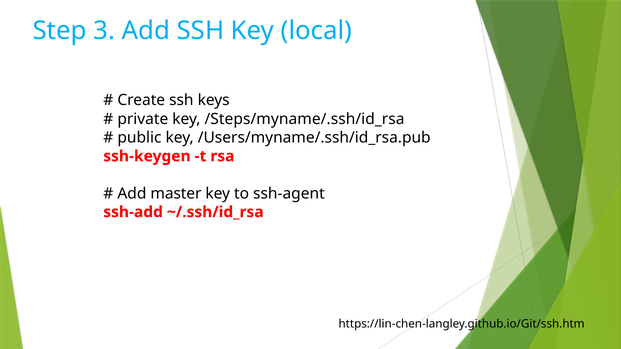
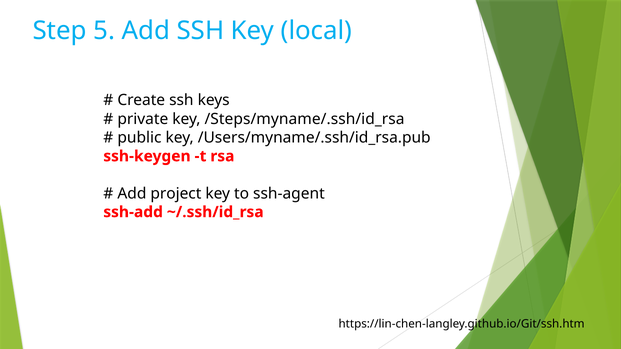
3: 3 -> 5
master: master -> project
